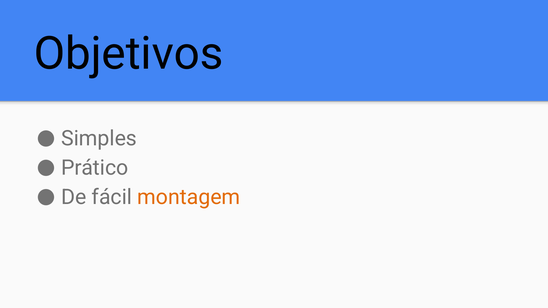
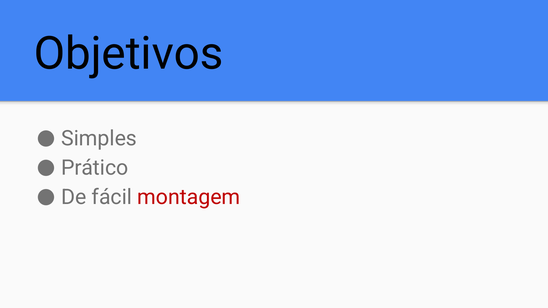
montagem colour: orange -> red
